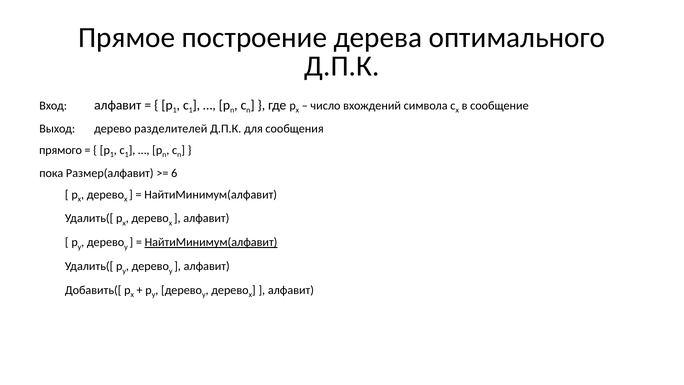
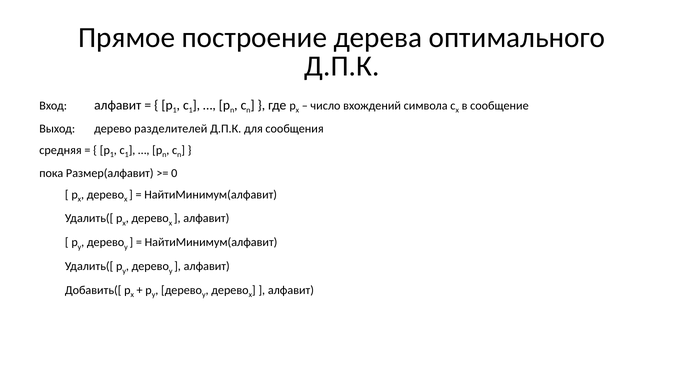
прямого: прямого -> средняя
6: 6 -> 0
НайтиМинимум(алфавит at (211, 242) underline: present -> none
